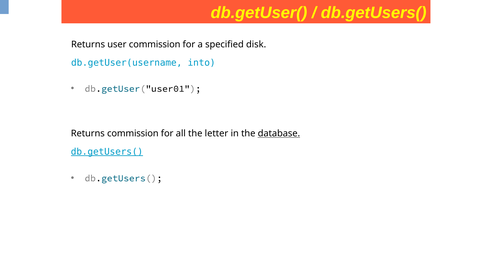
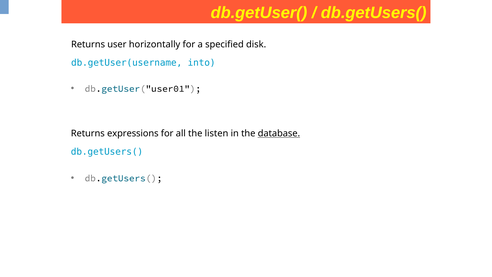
user commission: commission -> horizontally
Returns commission: commission -> expressions
letter: letter -> listen
db.getUsers( at (107, 152) underline: present -> none
